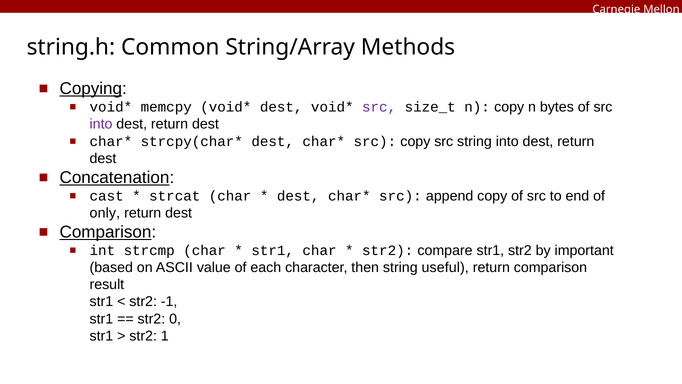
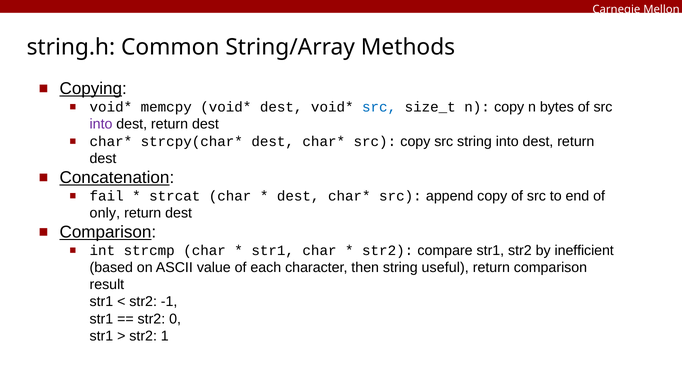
src at (379, 107) colour: purple -> blue
cast: cast -> fail
important: important -> inefficient
